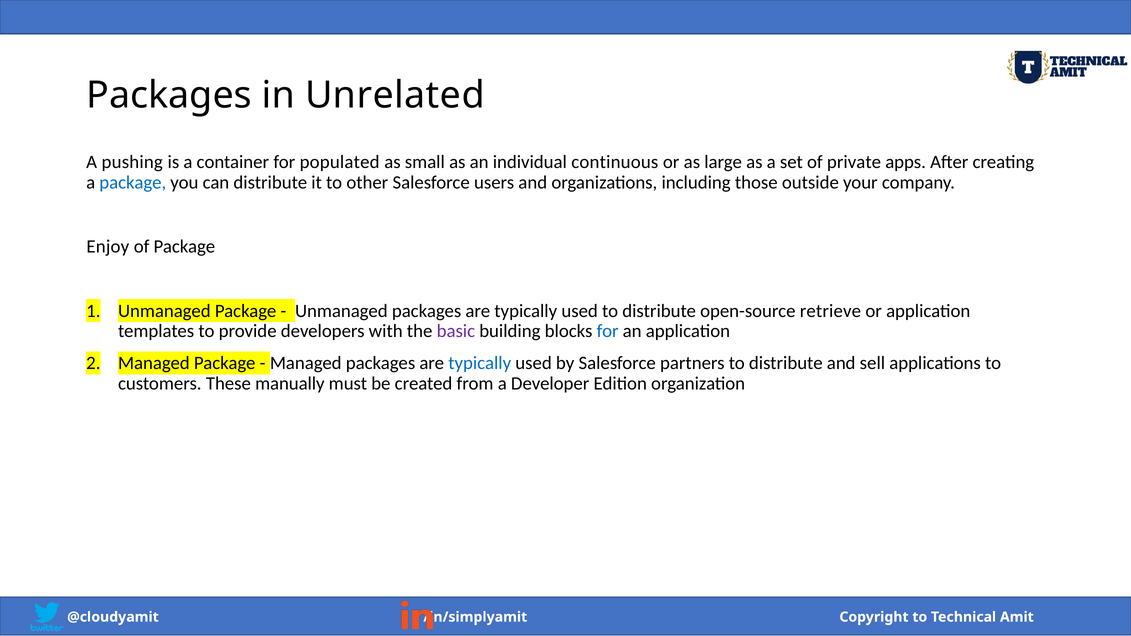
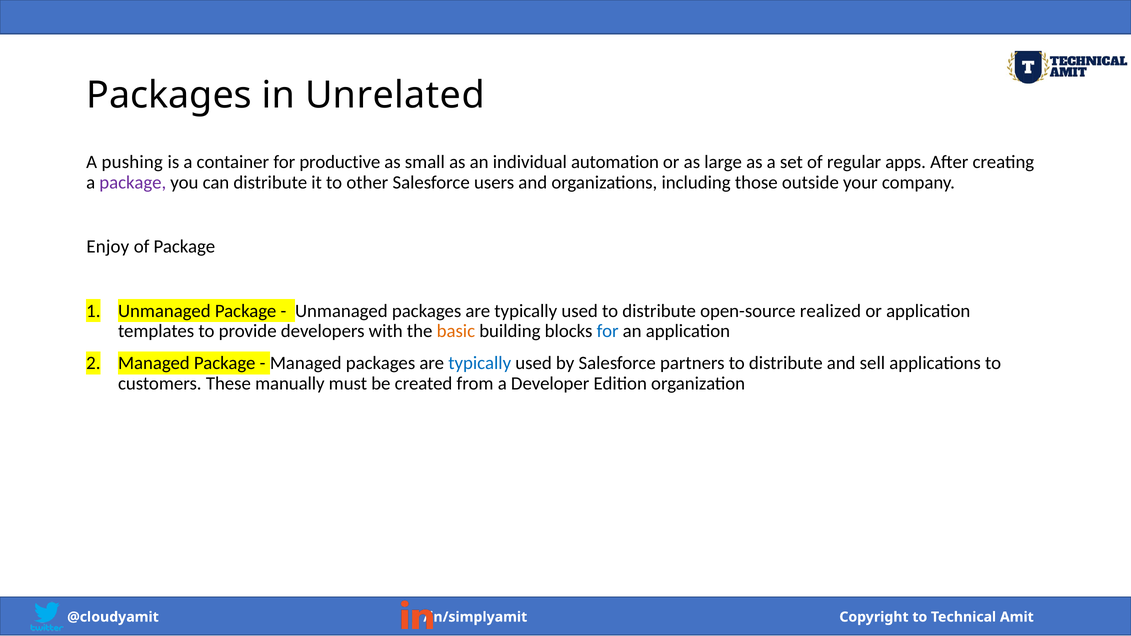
populated: populated -> productive
continuous: continuous -> automation
private: private -> regular
package at (133, 183) colour: blue -> purple
retrieve: retrieve -> realized
basic colour: purple -> orange
